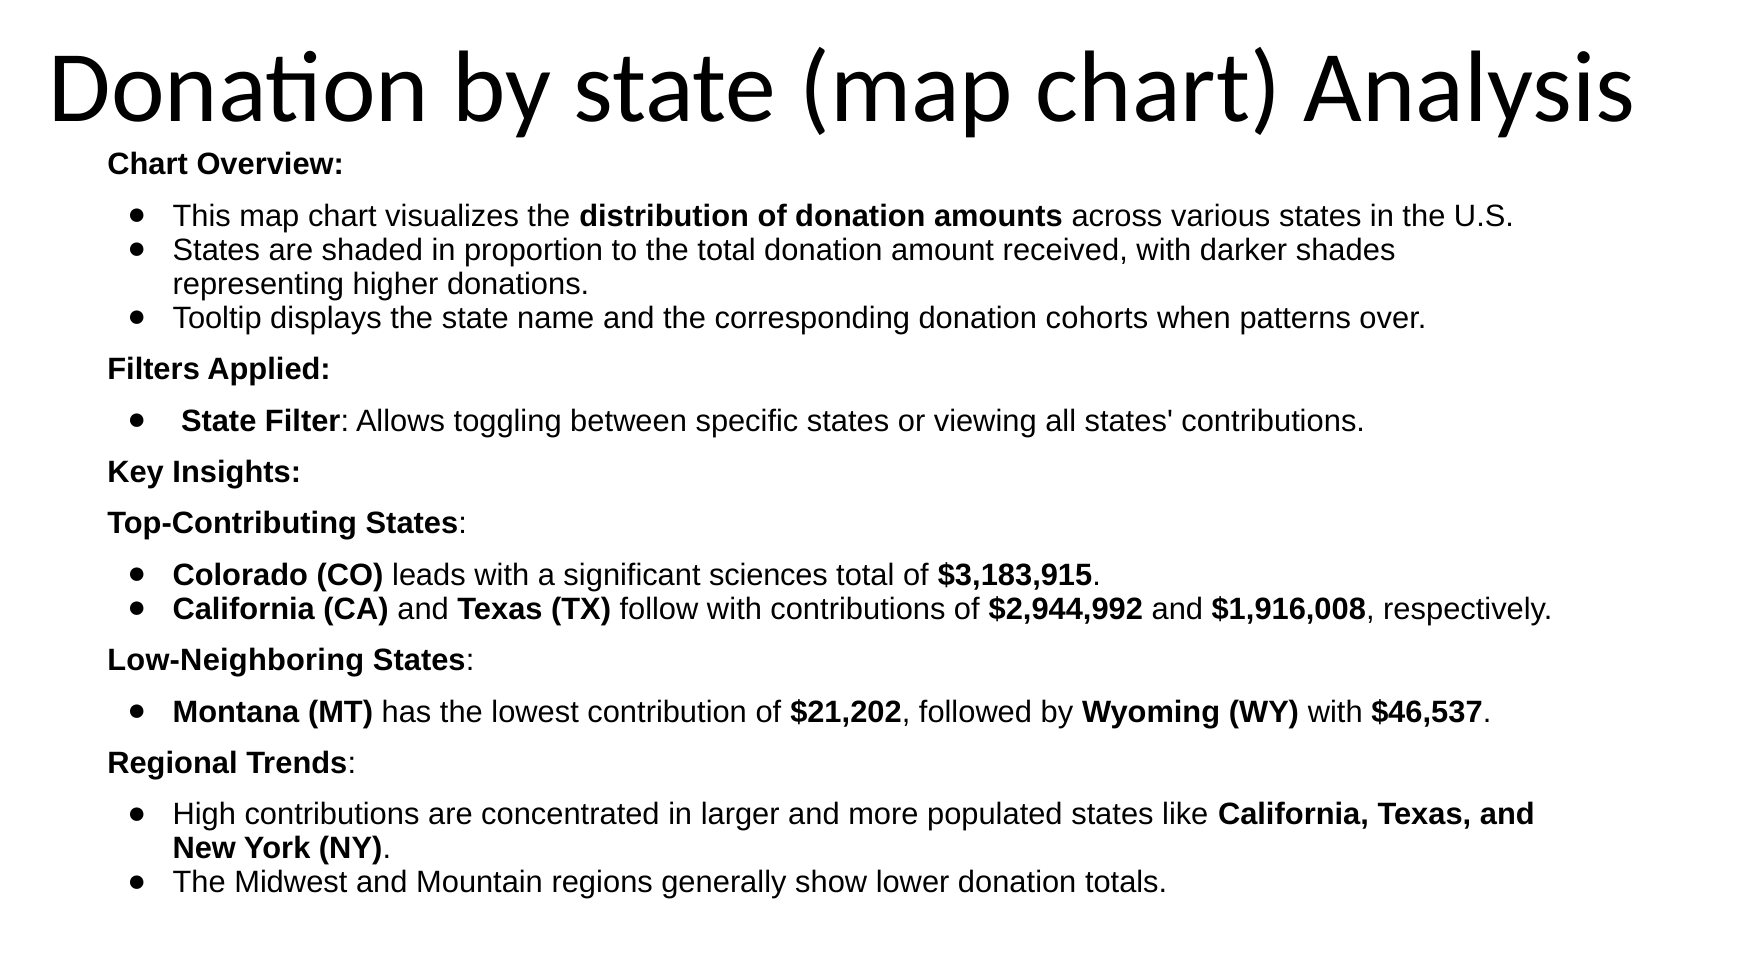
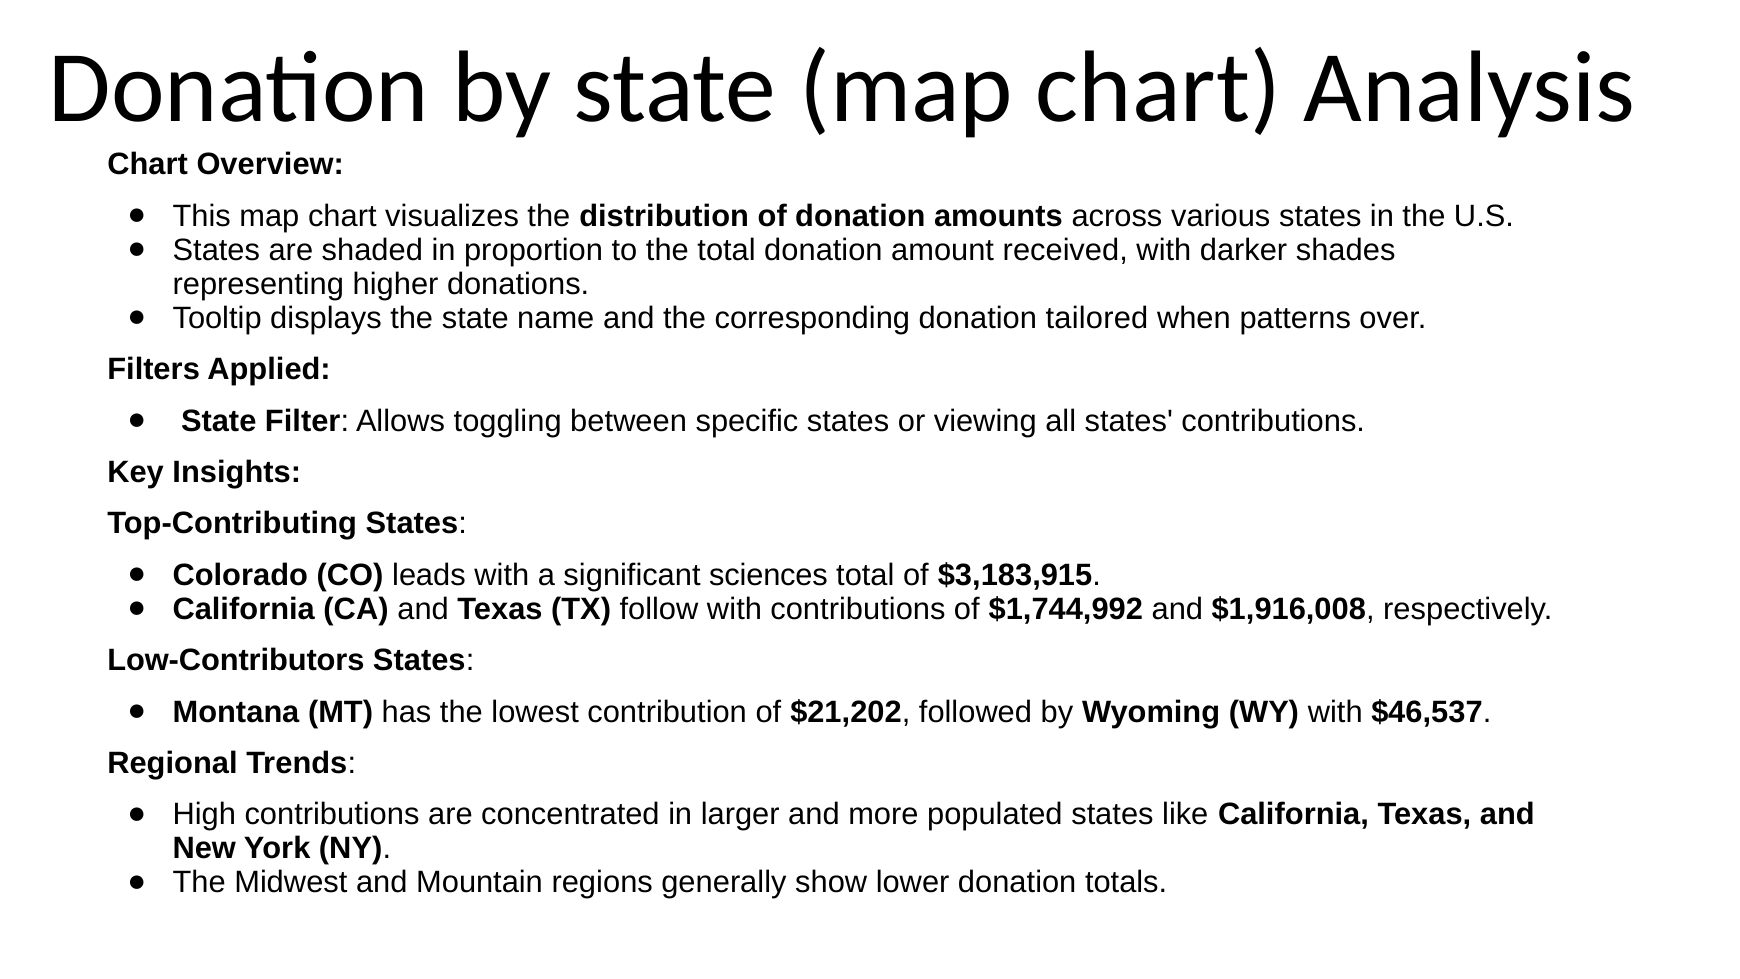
cohorts: cohorts -> tailored
$2,944,992: $2,944,992 -> $1,744,992
Low-Neighboring: Low-Neighboring -> Low-Contributors
